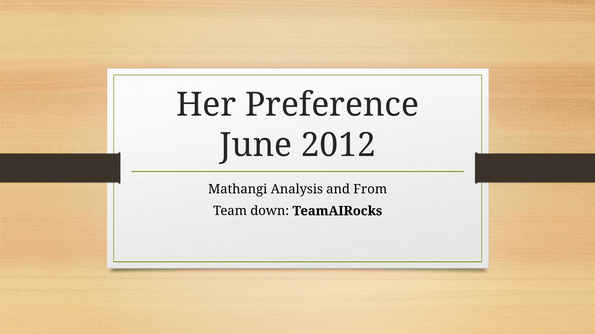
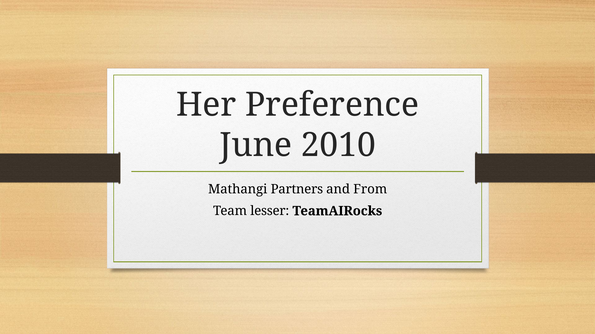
2012: 2012 -> 2010
Analysis: Analysis -> Partners
down: down -> lesser
